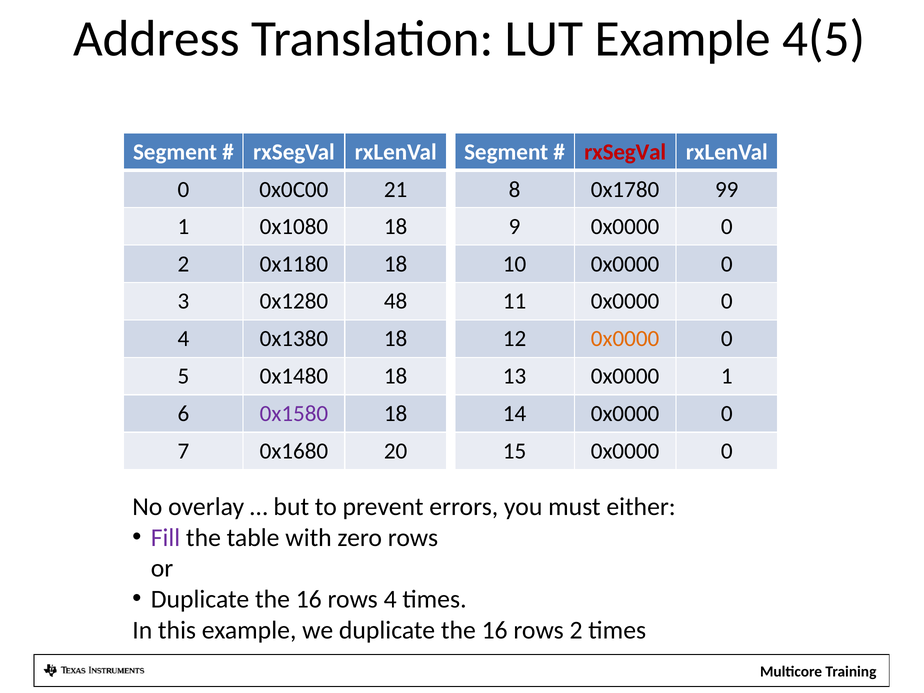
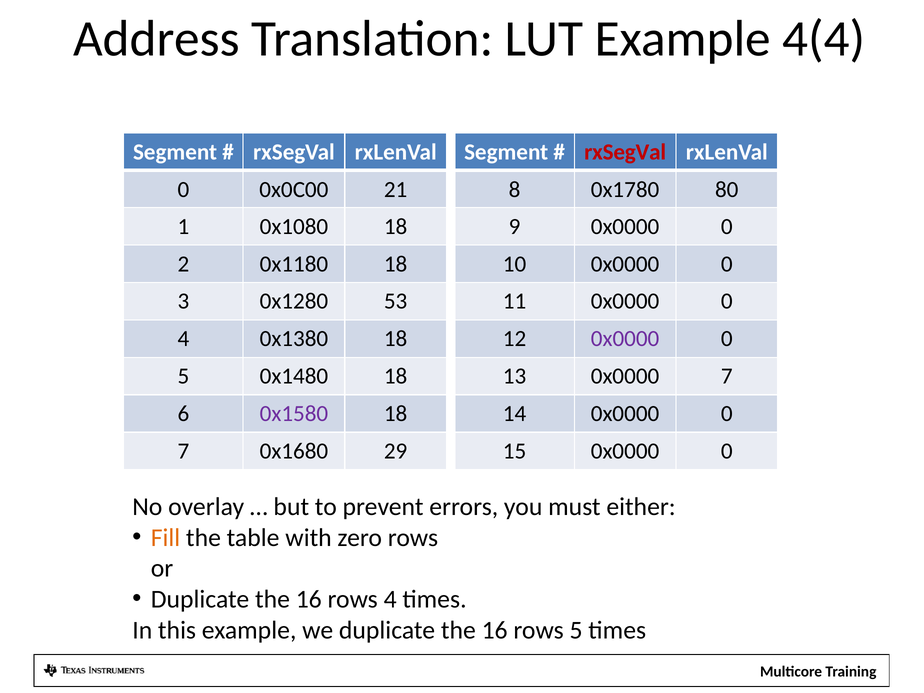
4(5: 4(5 -> 4(4
99: 99 -> 80
48: 48 -> 53
0x0000 at (625, 339) colour: orange -> purple
0x0000 1: 1 -> 7
20: 20 -> 29
Fill colour: purple -> orange
rows 2: 2 -> 5
